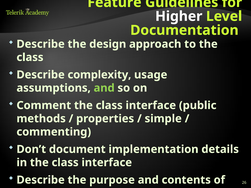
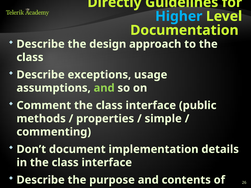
Feature: Feature -> Directly
Higher colour: white -> light blue
complexity: complexity -> exceptions
